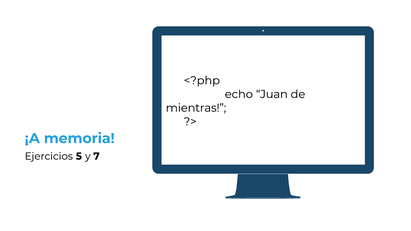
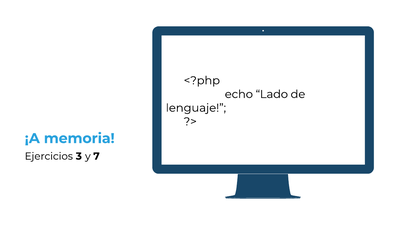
Juan: Juan -> Lado
mientras: mientras -> lenguaje
5: 5 -> 3
